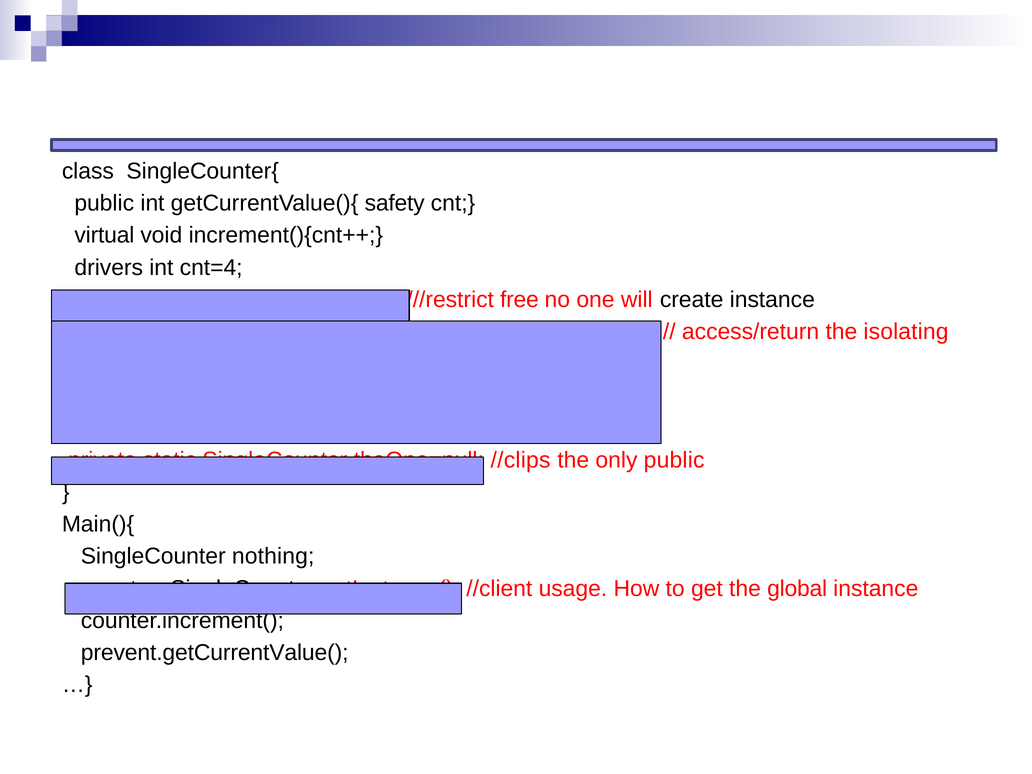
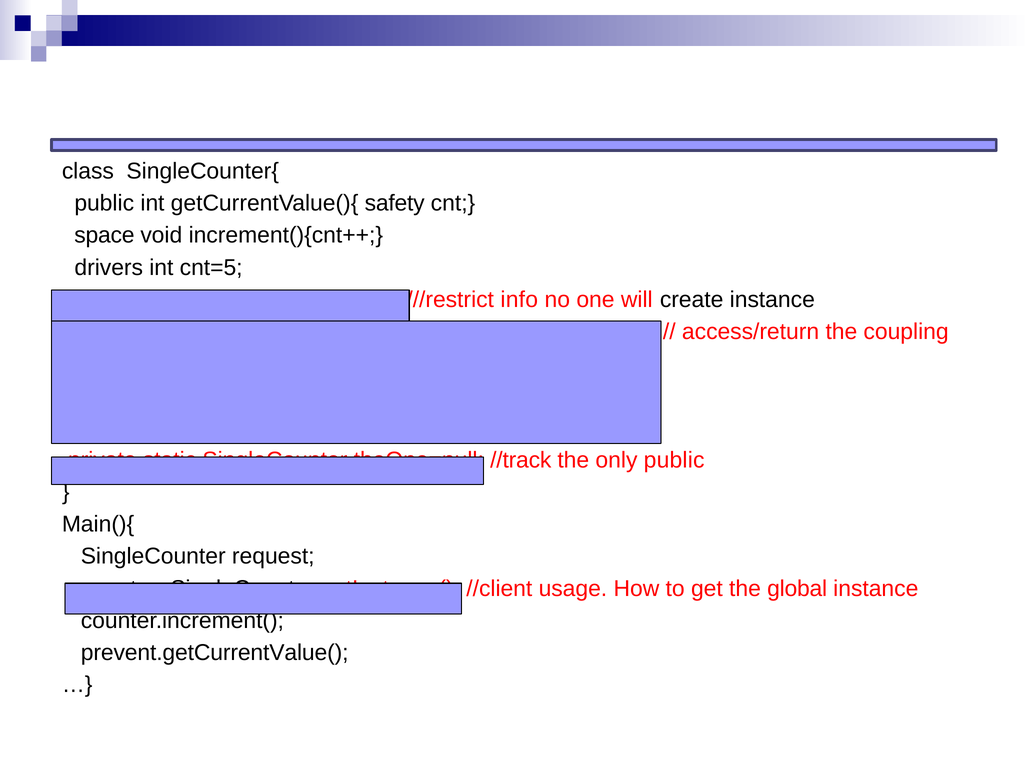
virtual: virtual -> space
cnt=4: cnt=4 -> cnt=5
free: free -> info
isolating: isolating -> coupling
//clips: //clips -> //track
nothing: nothing -> request
